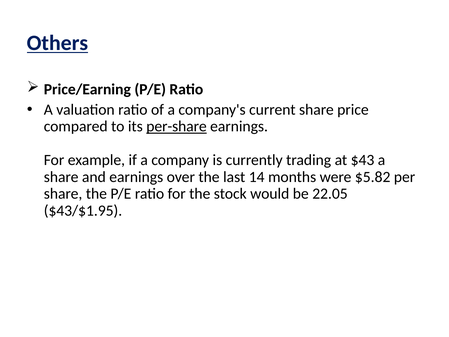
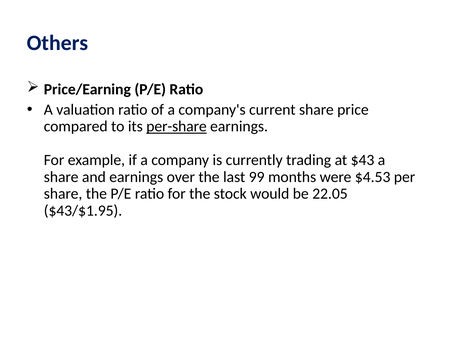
Others underline: present -> none
14: 14 -> 99
$5.82: $5.82 -> $4.53
